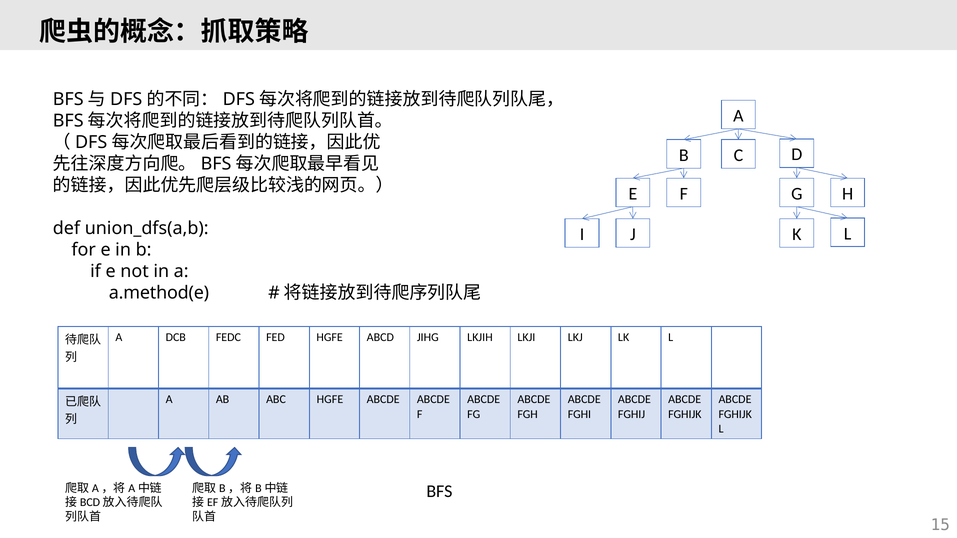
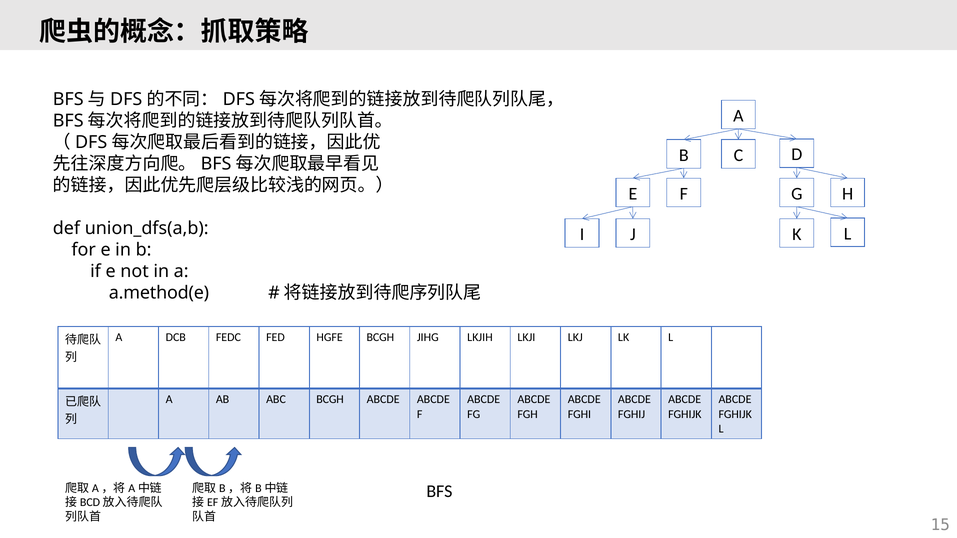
HGFE ABCD: ABCD -> BCGH
ABC HGFE: HGFE -> BCGH
